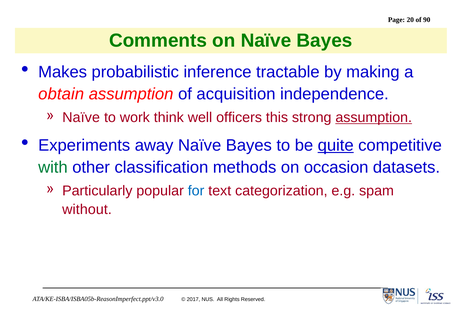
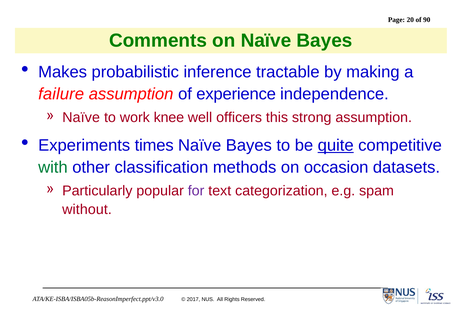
obtain: obtain -> failure
acquisition: acquisition -> experience
think: think -> knee
assumption at (374, 118) underline: present -> none
away: away -> times
for colour: blue -> purple
